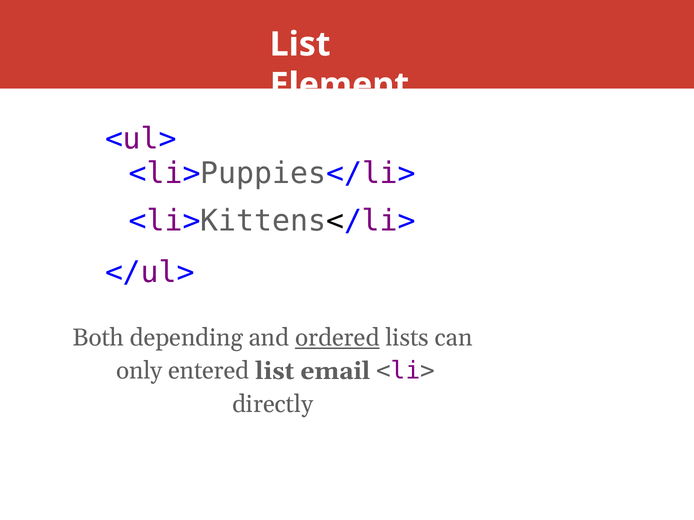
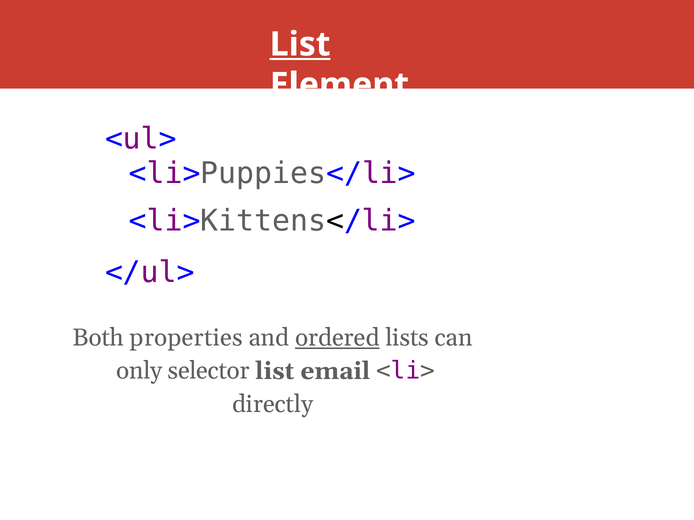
List at (300, 44) underline: none -> present
depending: depending -> properties
entered: entered -> selector
